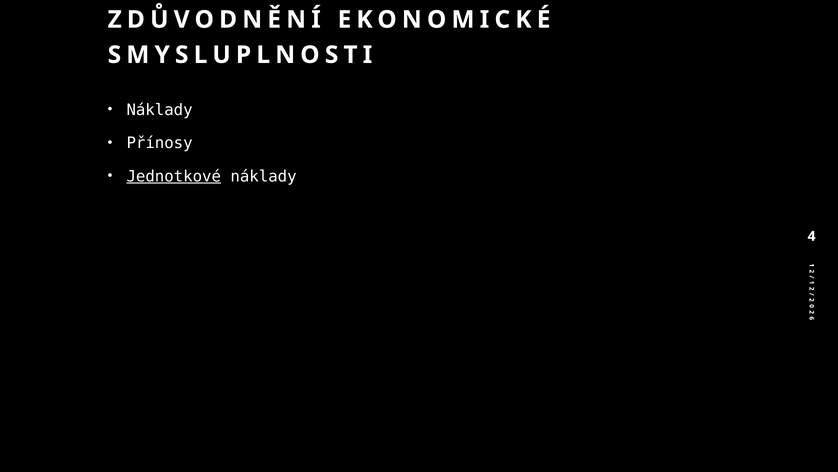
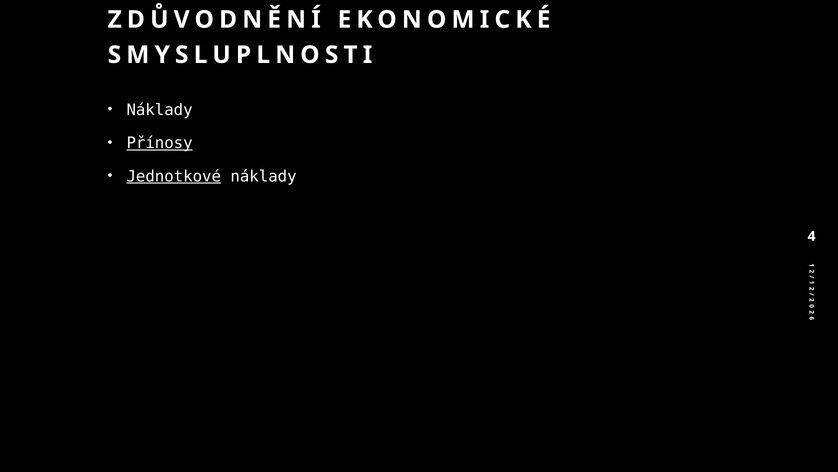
Přínosy underline: none -> present
